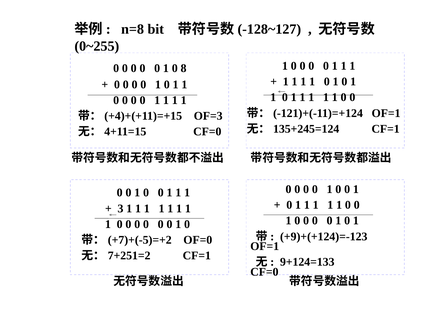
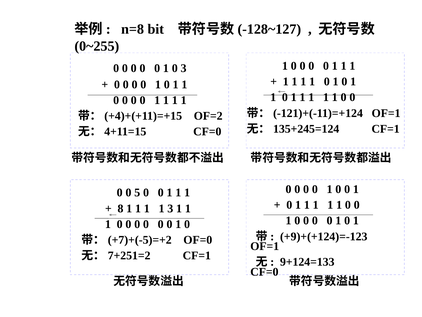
0 8: 8 -> 3
OF=3: OF=3 -> OF=2
1 at (137, 192): 1 -> 5
3: 3 -> 8
1 at (170, 208): 1 -> 3
